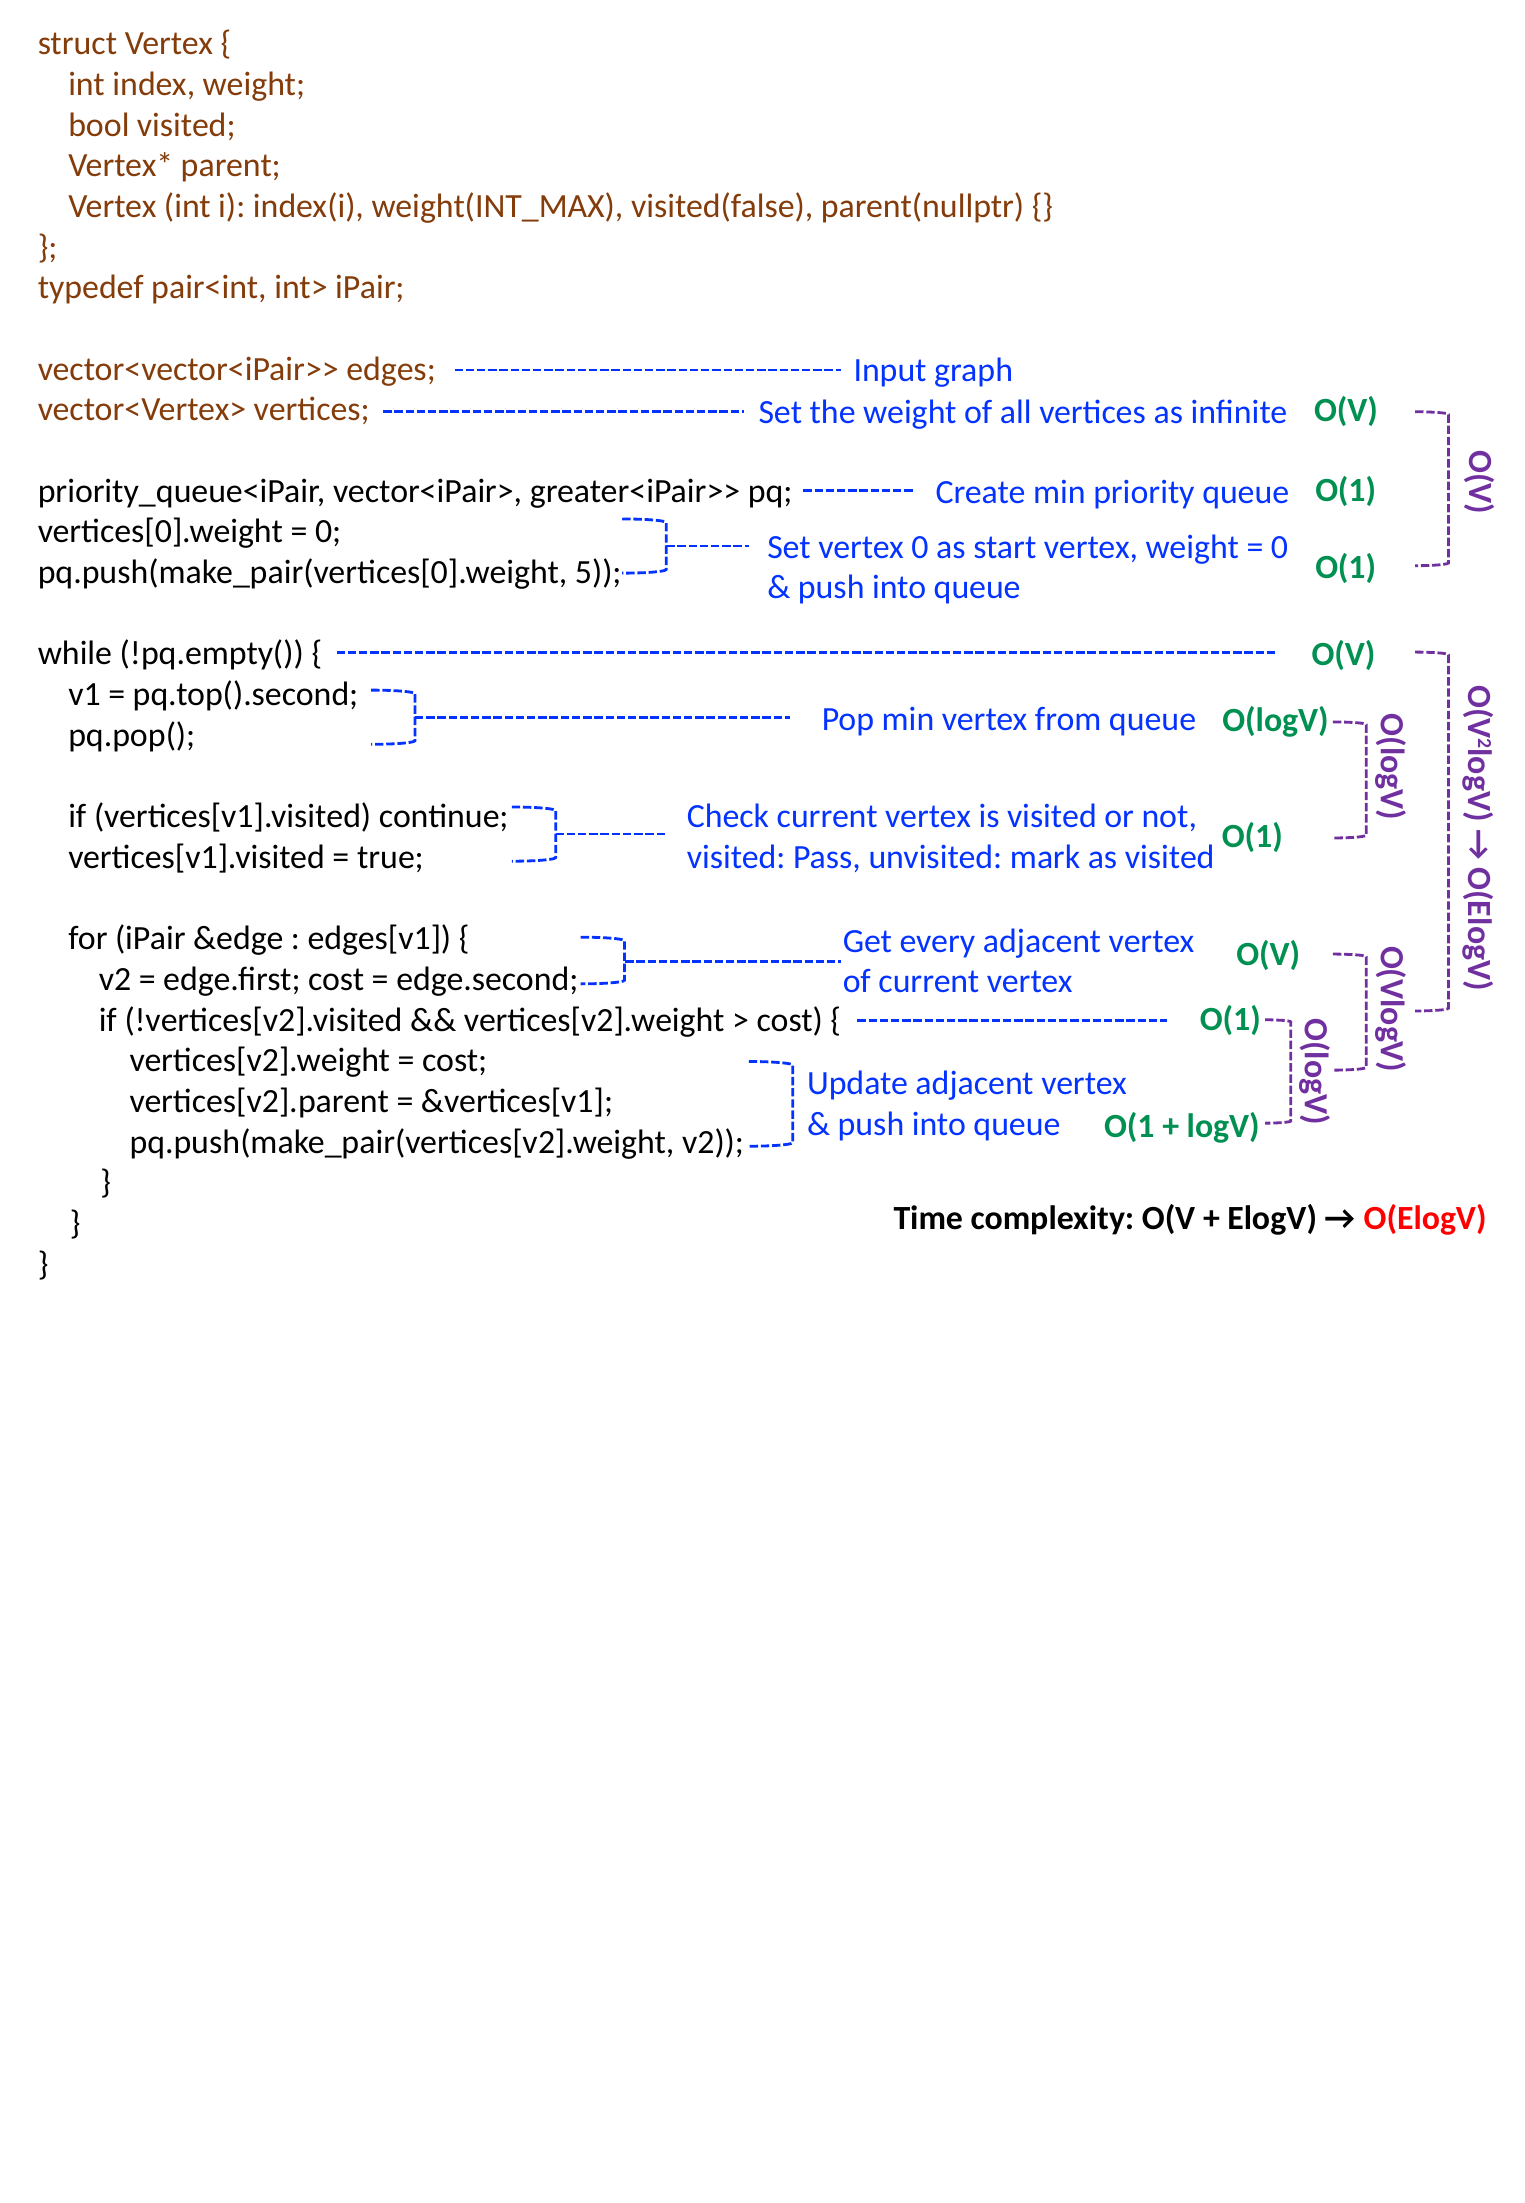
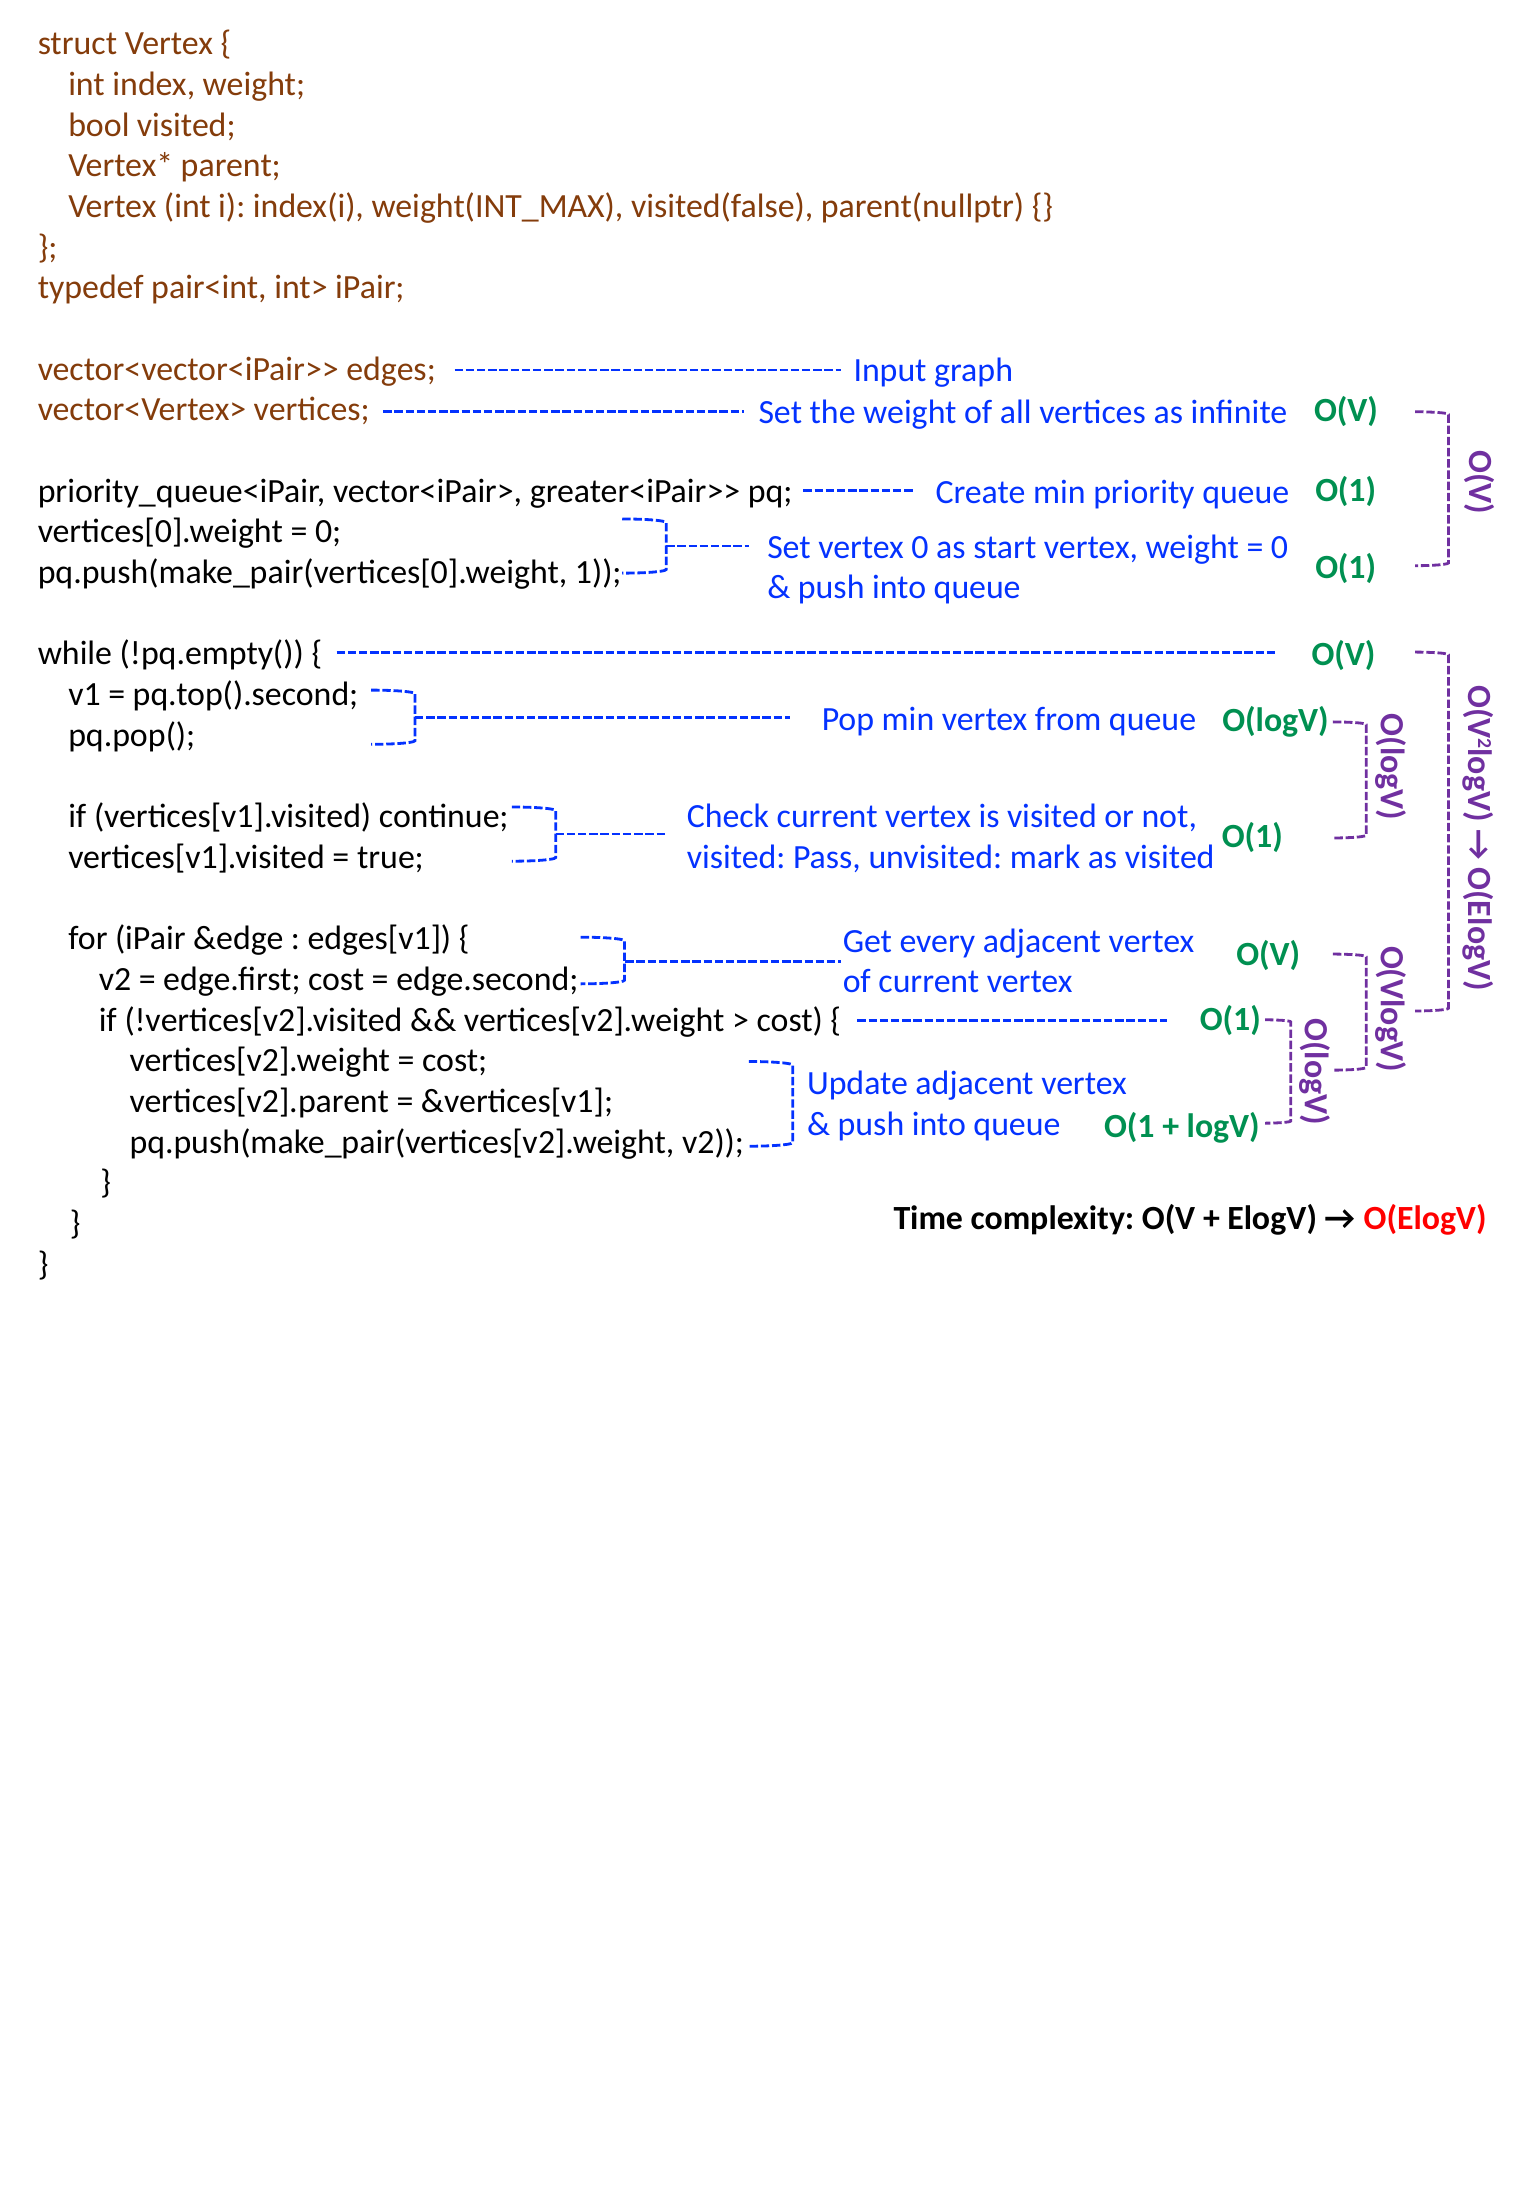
5: 5 -> 1
